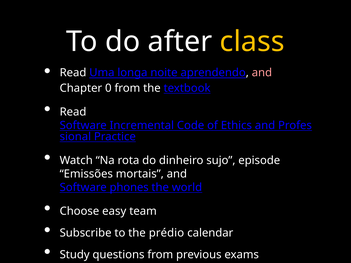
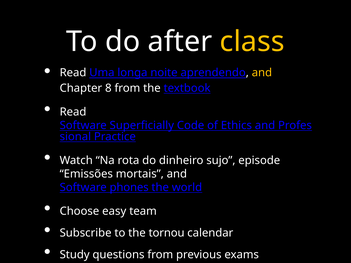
and at (262, 73) colour: pink -> yellow
0: 0 -> 8
Incremental: Incremental -> Superficially
prédio: prédio -> tornou
